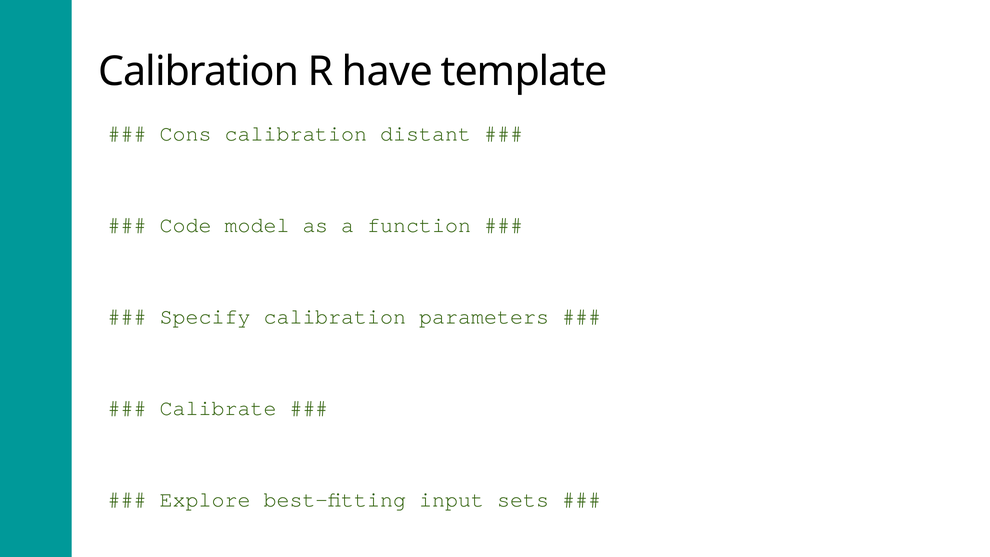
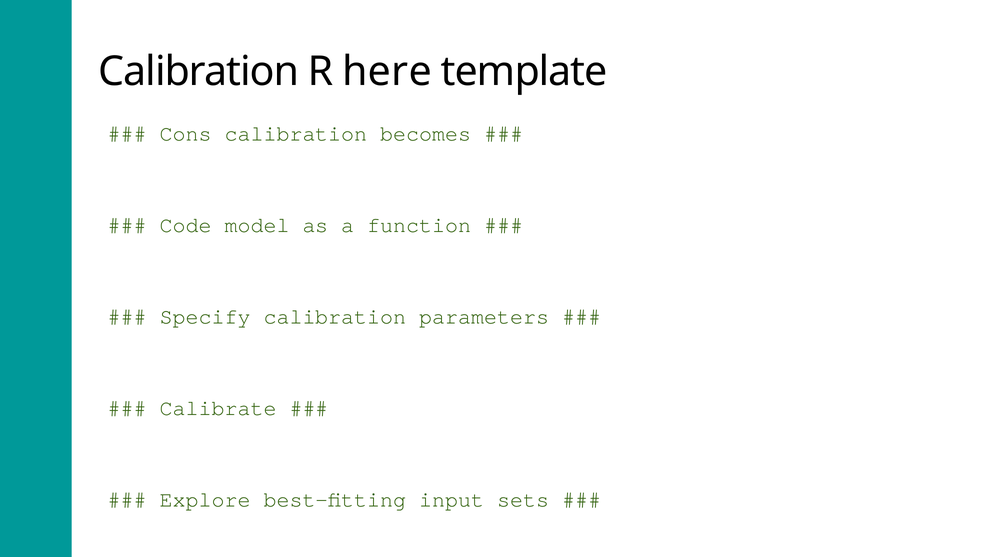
have: have -> here
distant: distant -> becomes
